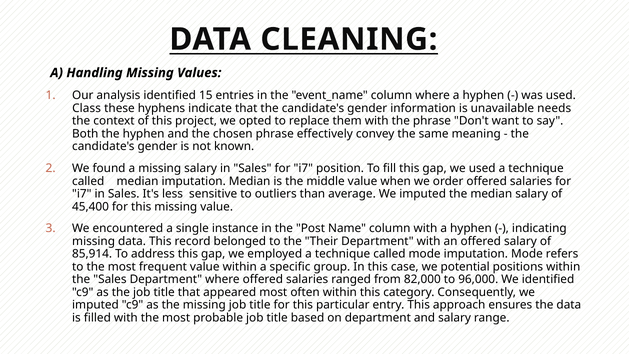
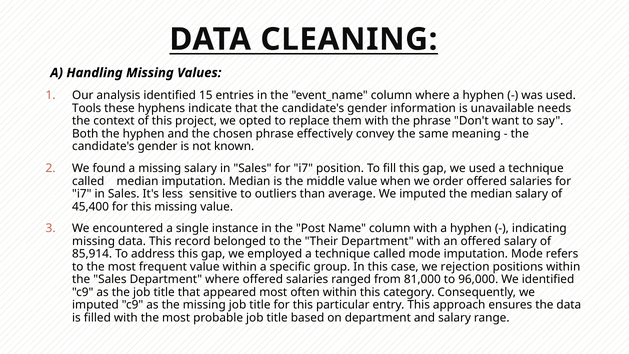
Class: Class -> Tools
potential: potential -> rejection
82,000: 82,000 -> 81,000
